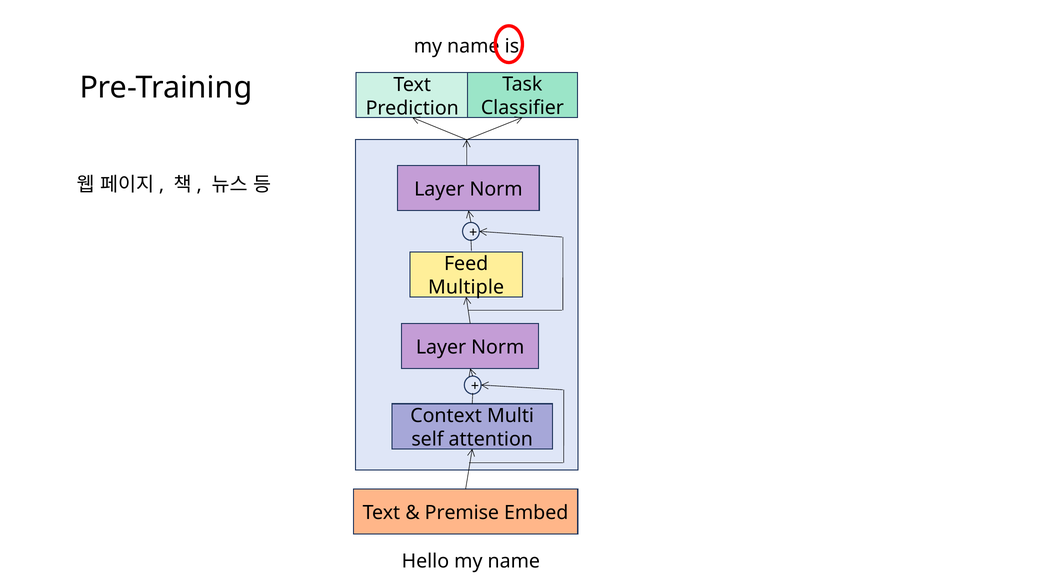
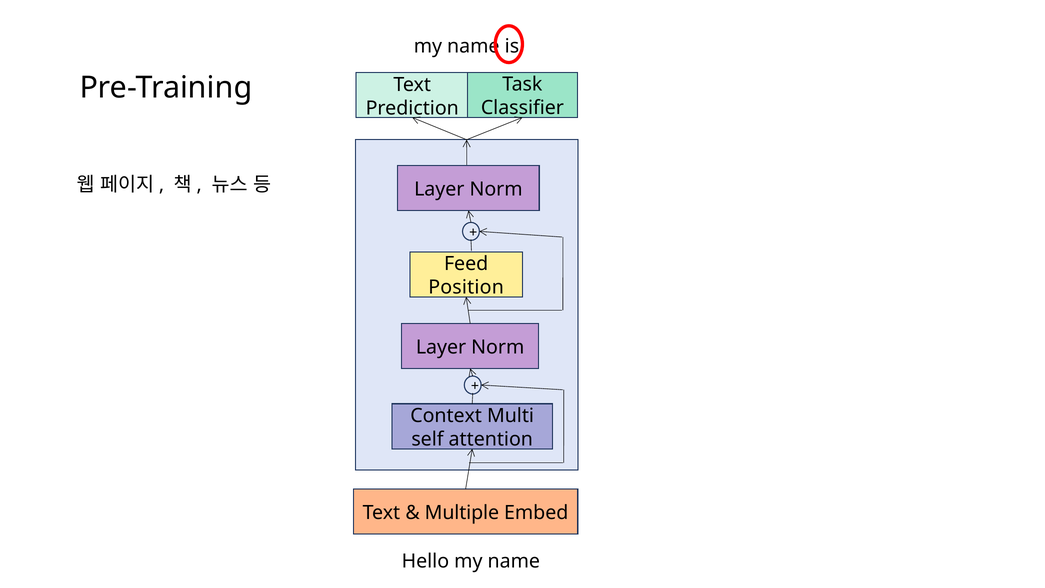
Multiple: Multiple -> Position
Premise: Premise -> Multiple
